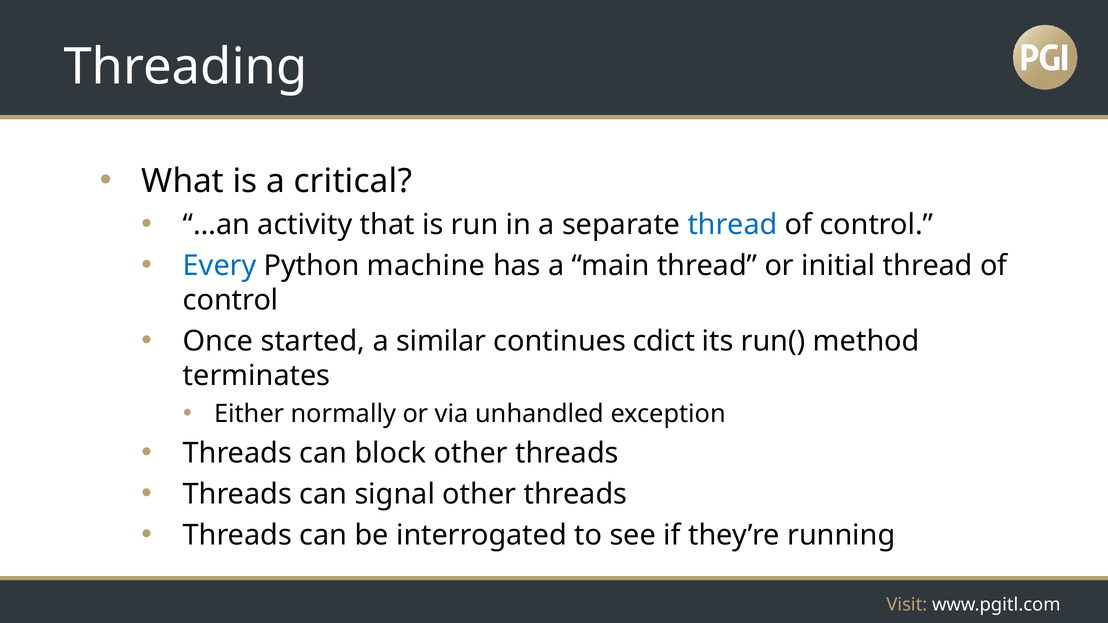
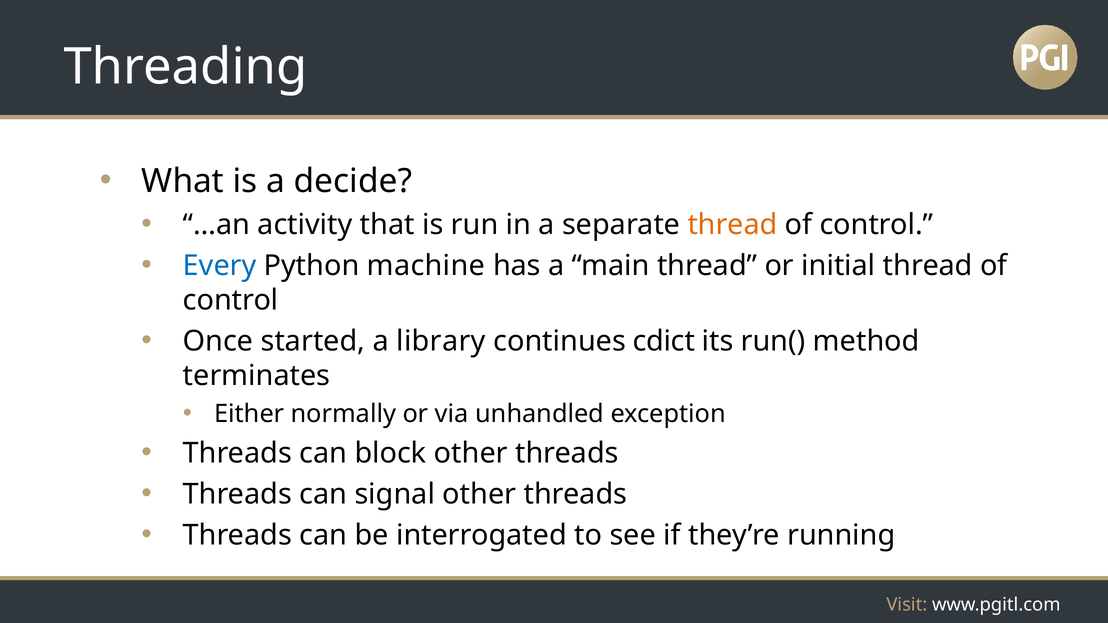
critical: critical -> decide
thread at (733, 225) colour: blue -> orange
similar: similar -> library
